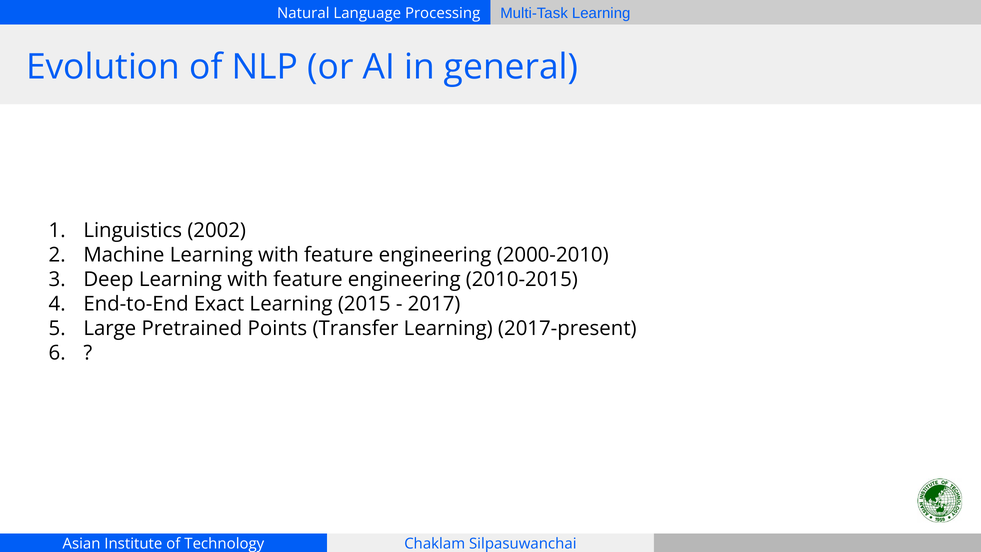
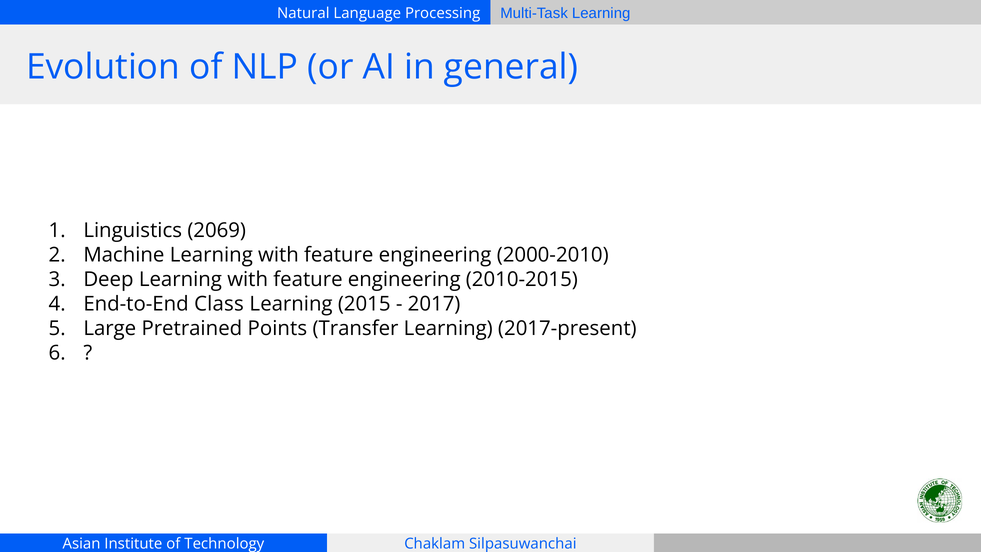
2002: 2002 -> 2069
Exact: Exact -> Class
